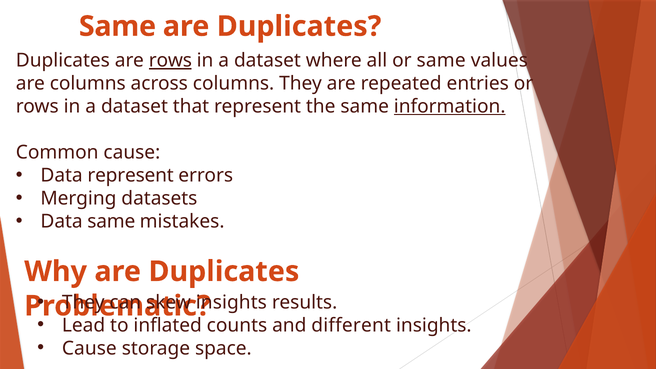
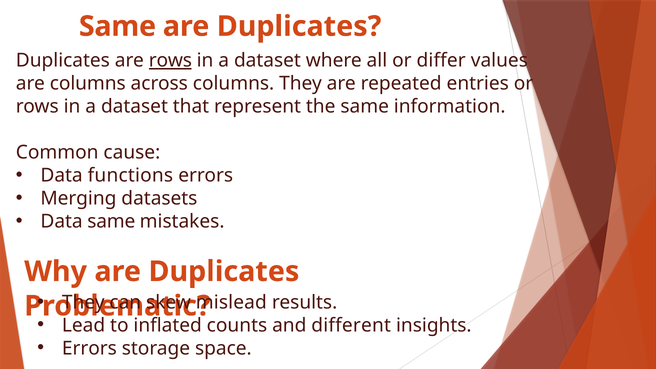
or same: same -> differ
information underline: present -> none
Data represent: represent -> functions
insights at (231, 302): insights -> mislead
Cause at (89, 348): Cause -> Errors
